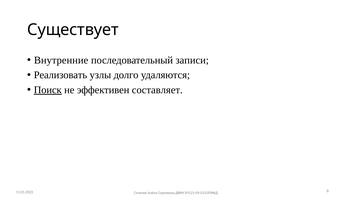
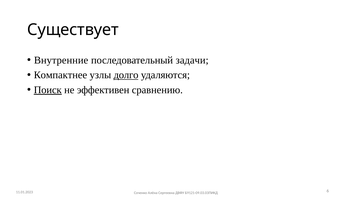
записи: записи -> задачи
Реализовать: Реализовать -> Компактнее
долго underline: none -> present
составляет: составляет -> сравнению
